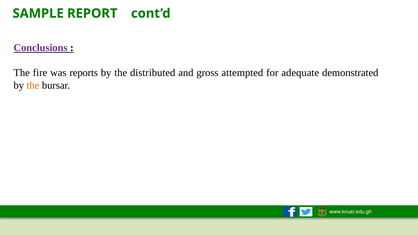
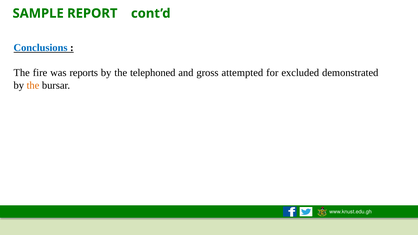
Conclusions colour: purple -> blue
distributed: distributed -> telephoned
adequate: adequate -> excluded
